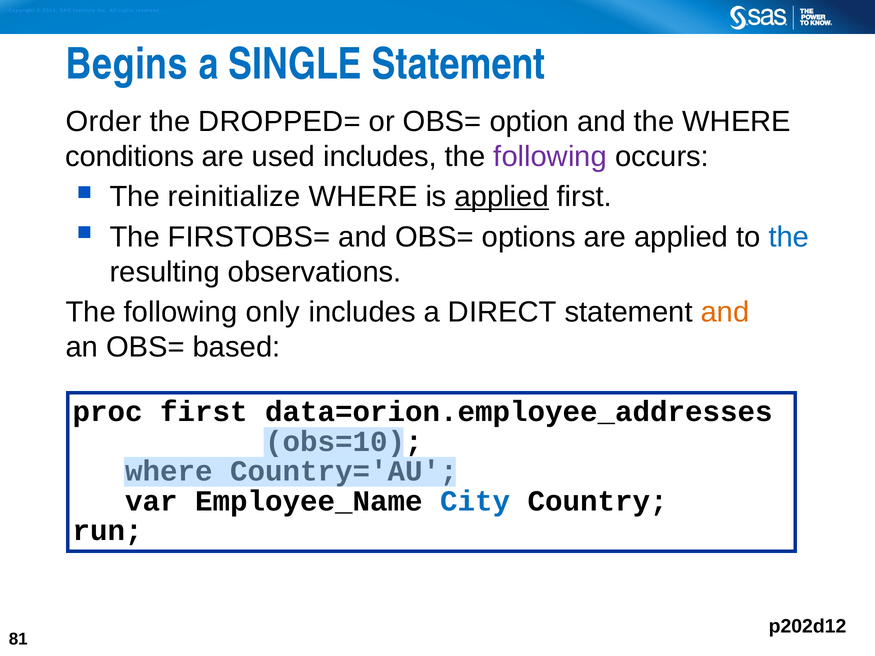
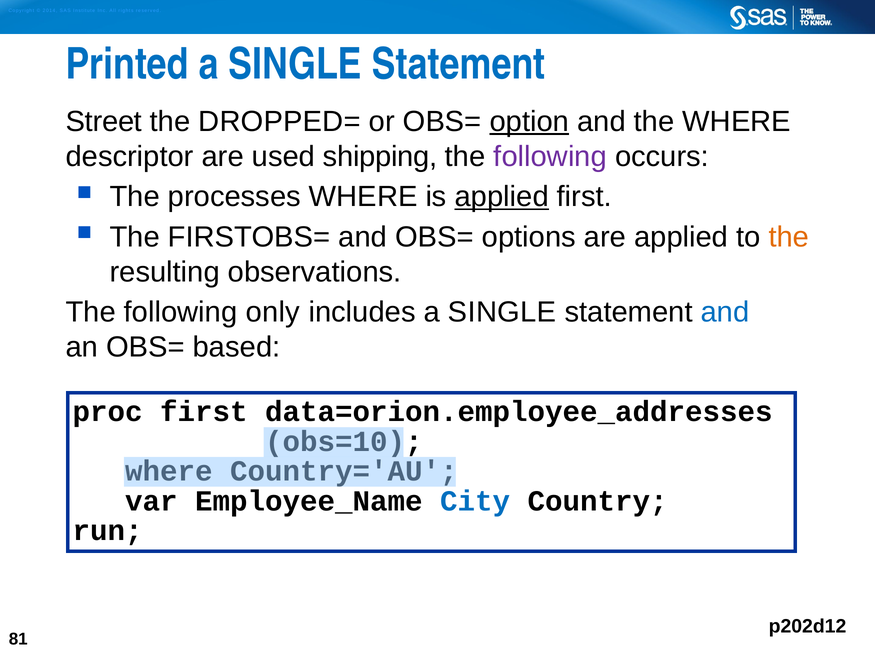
Begins: Begins -> Printed
Order: Order -> Street
option underline: none -> present
conditions: conditions -> descriptor
used includes: includes -> shipping
reinitialize: reinitialize -> processes
the at (789, 237) colour: blue -> orange
includes a DIRECT: DIRECT -> SINGLE
and at (725, 312) colour: orange -> blue
